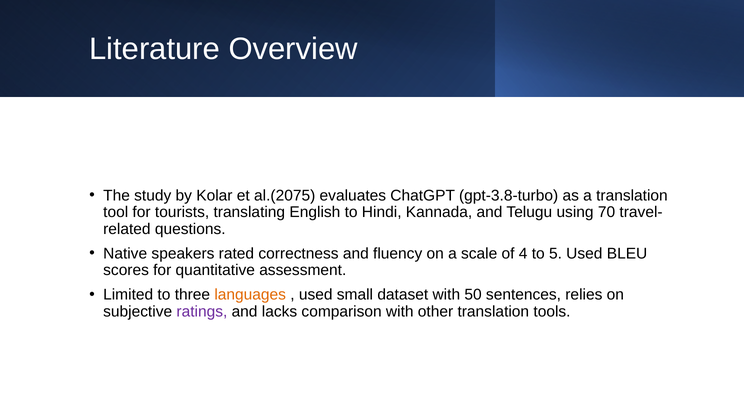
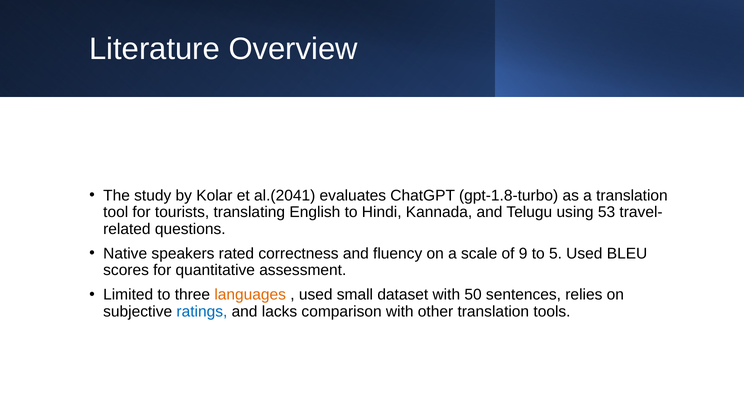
al.(2075: al.(2075 -> al.(2041
gpt-3.8-turbo: gpt-3.8-turbo -> gpt-1.8-turbo
70: 70 -> 53
4: 4 -> 9
ratings colour: purple -> blue
